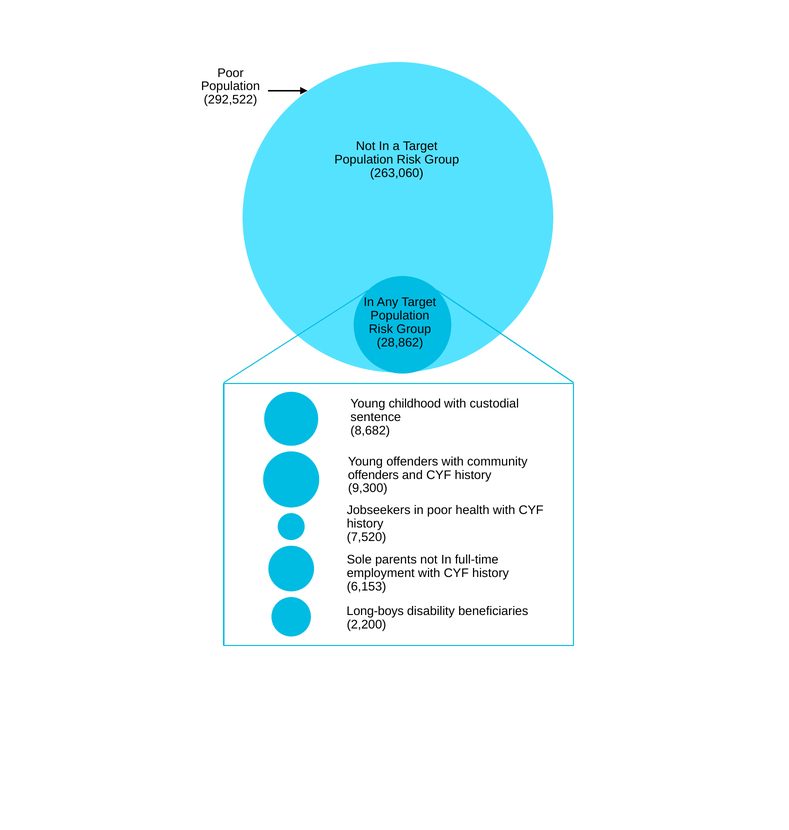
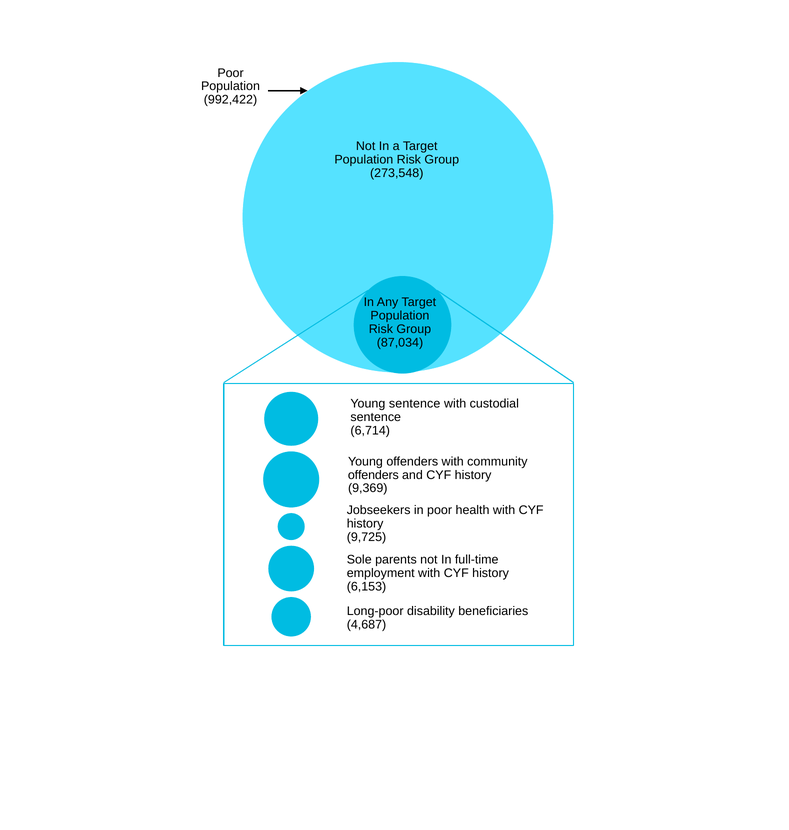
292,522: 292,522 -> 992,422
263,060: 263,060 -> 273,548
28,862: 28,862 -> 87,034
Young childhood: childhood -> sentence
8,682: 8,682 -> 6,714
9,300: 9,300 -> 9,369
7,520: 7,520 -> 9,725
Long-boys: Long-boys -> Long-poor
2,200: 2,200 -> 4,687
